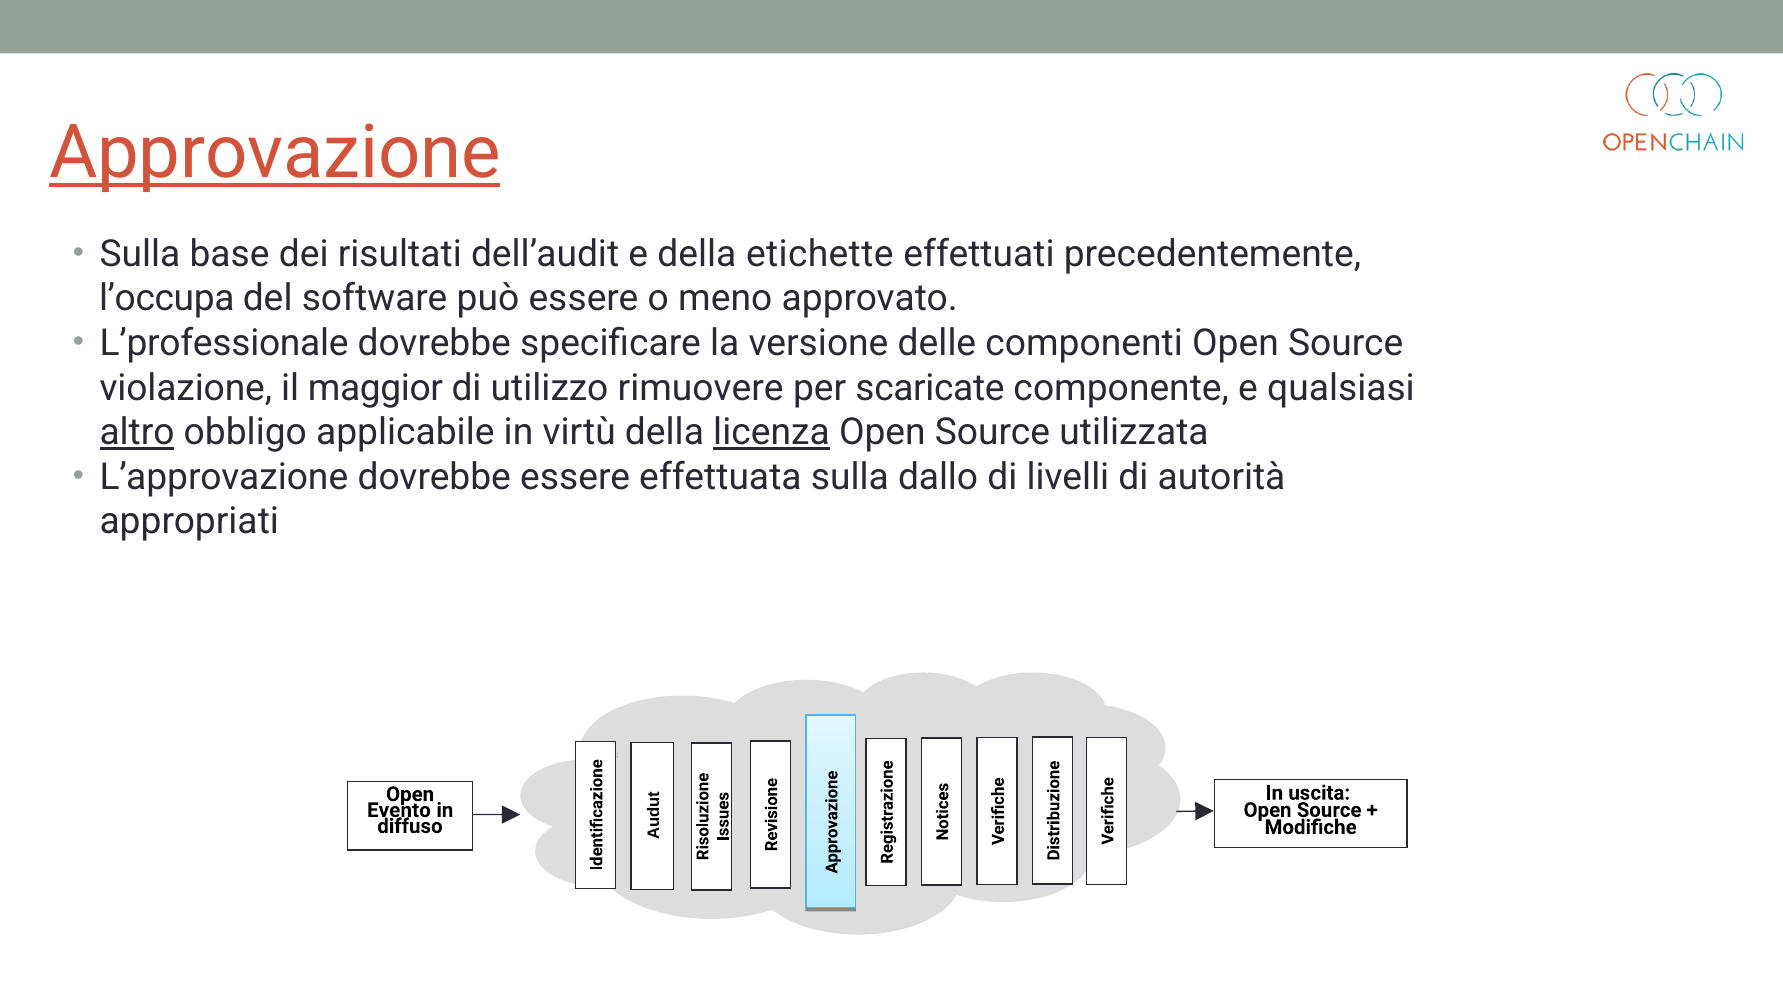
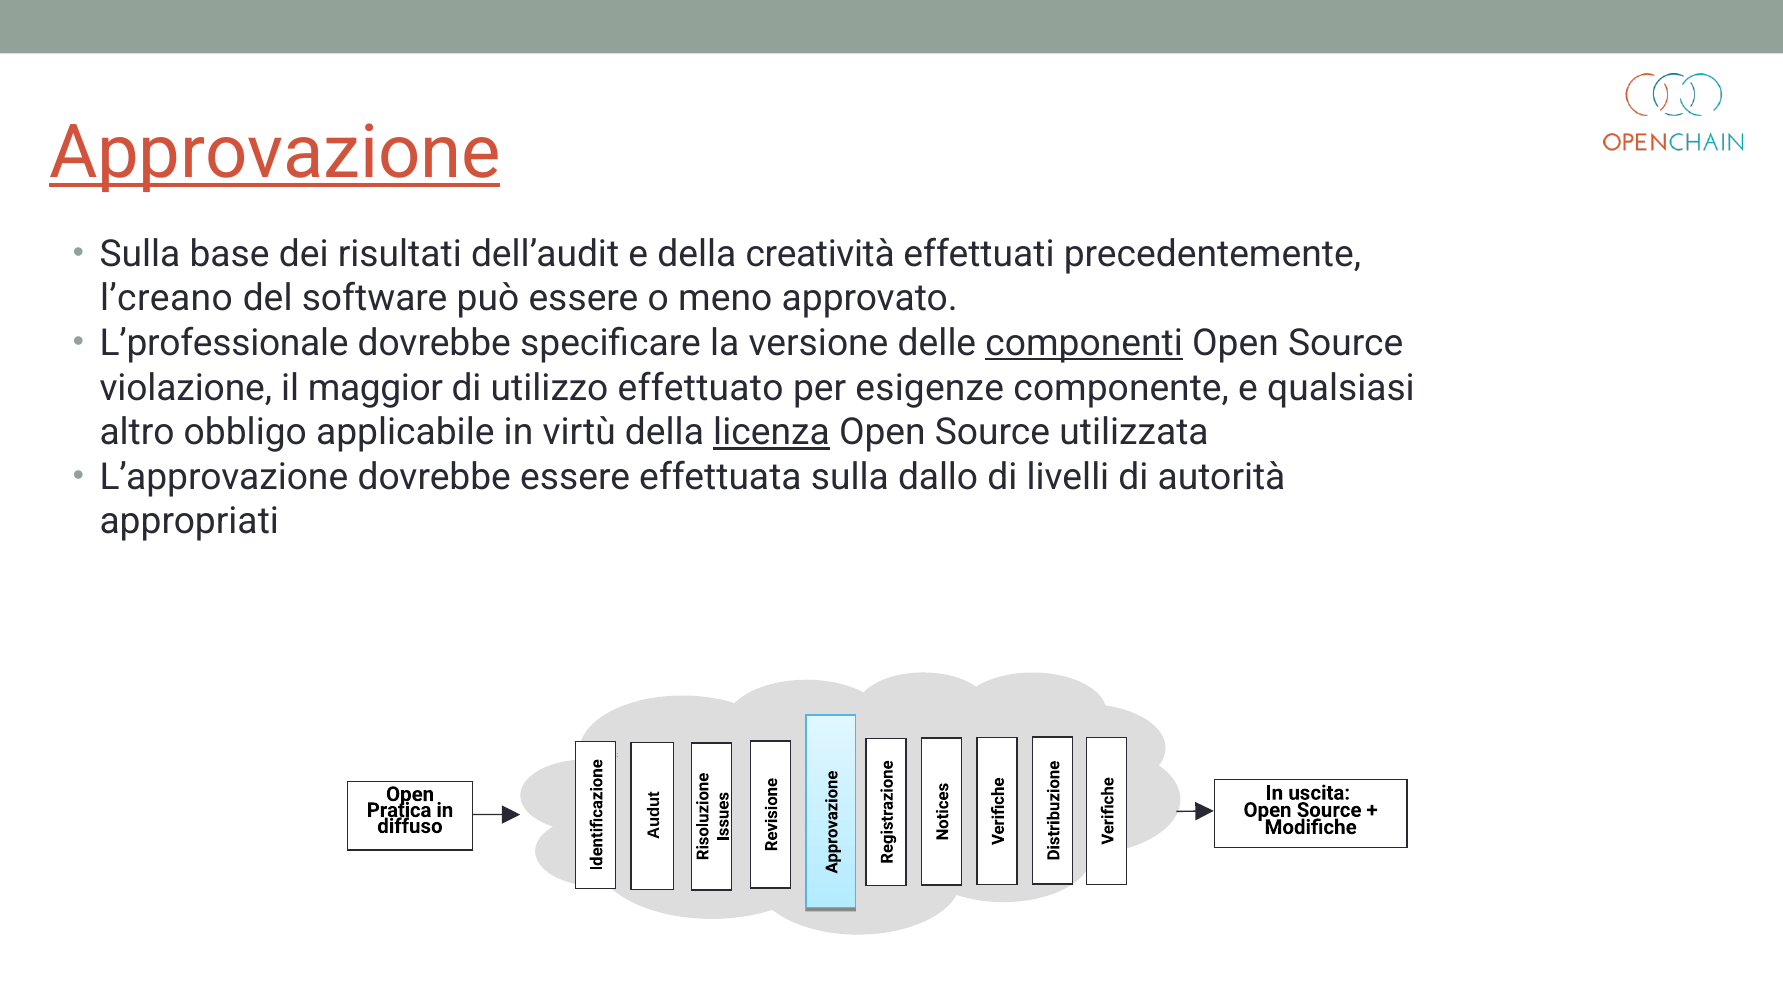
etichette: etichette -> creatività
l’occupa: l’occupa -> l’creano
componenti underline: none -> present
rimuovere: rimuovere -> effettuato
scaricate: scaricate -> esigenze
altro underline: present -> none
Evento: Evento -> Pratica
